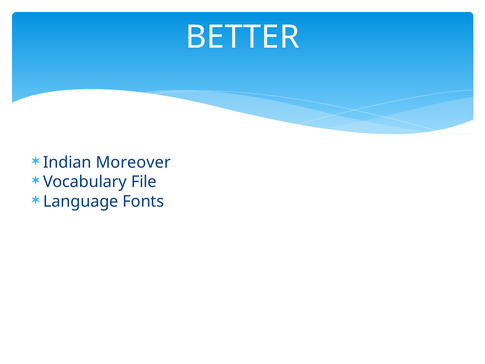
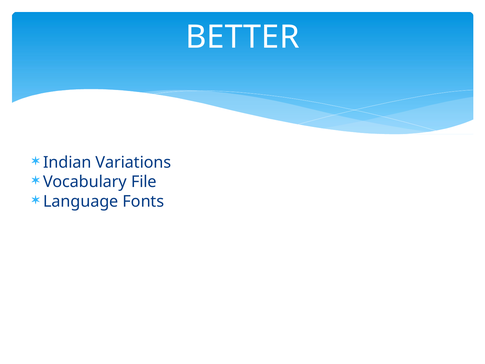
Moreover: Moreover -> Variations
